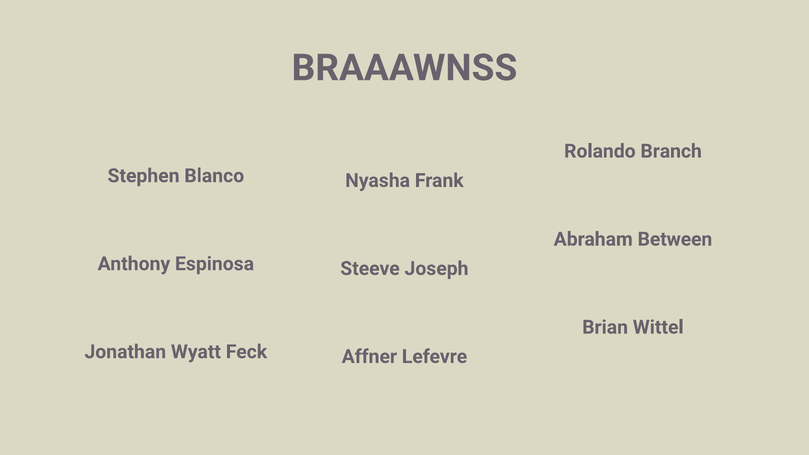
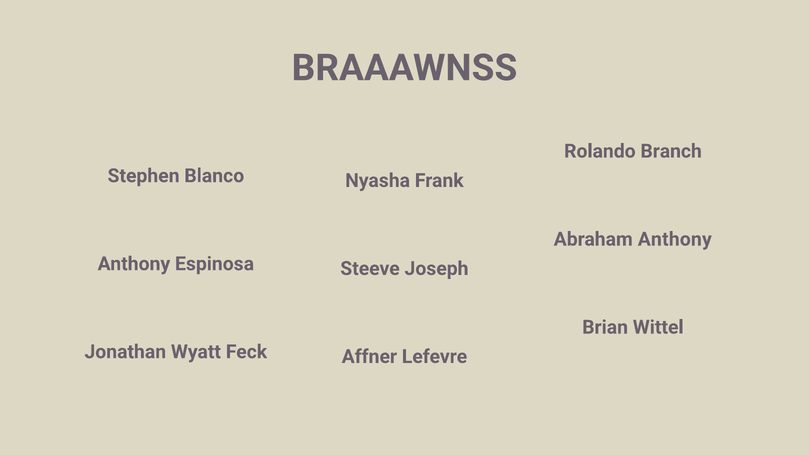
Abraham Between: Between -> Anthony
